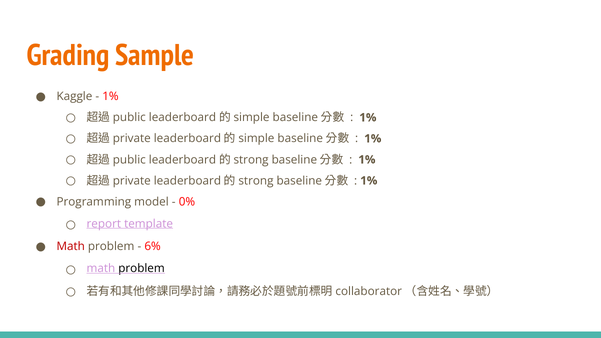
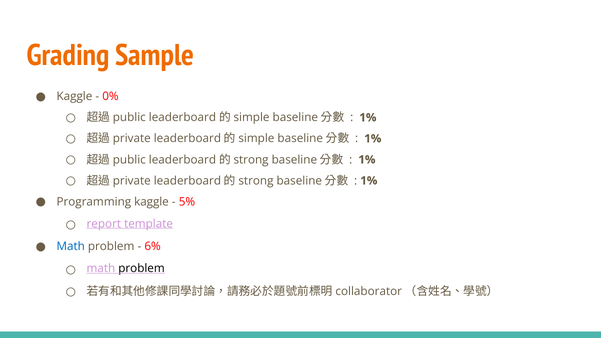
1% at (110, 97): 1% -> 0%
Programming model: model -> kaggle
0%: 0% -> 5%
Math at (71, 247) colour: red -> blue
